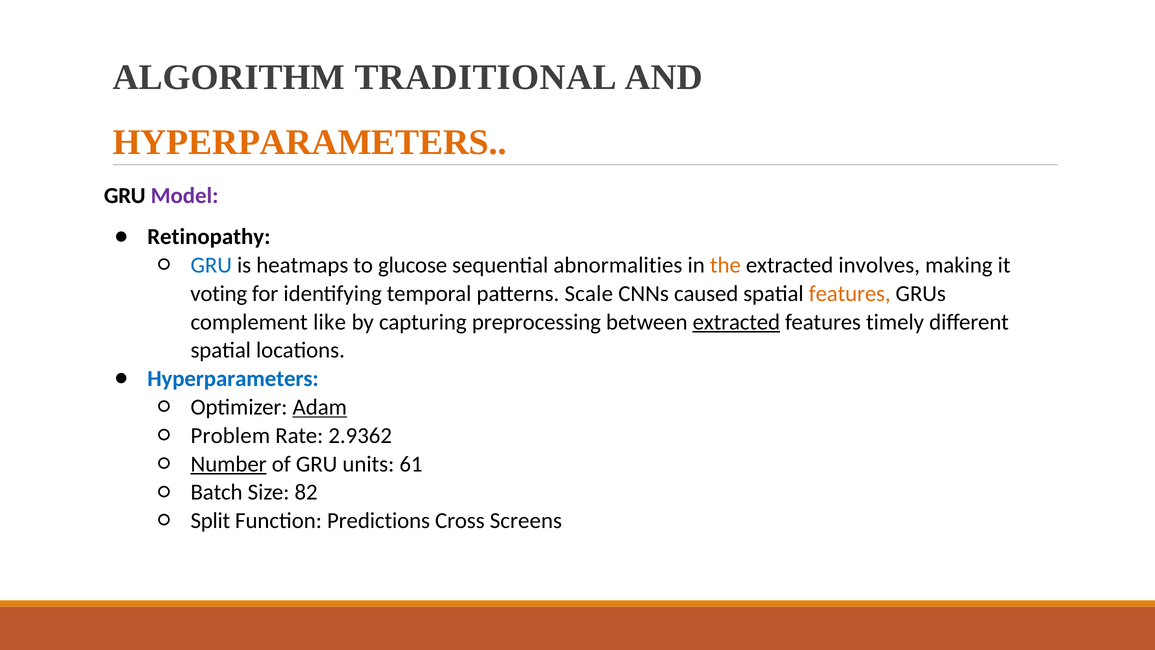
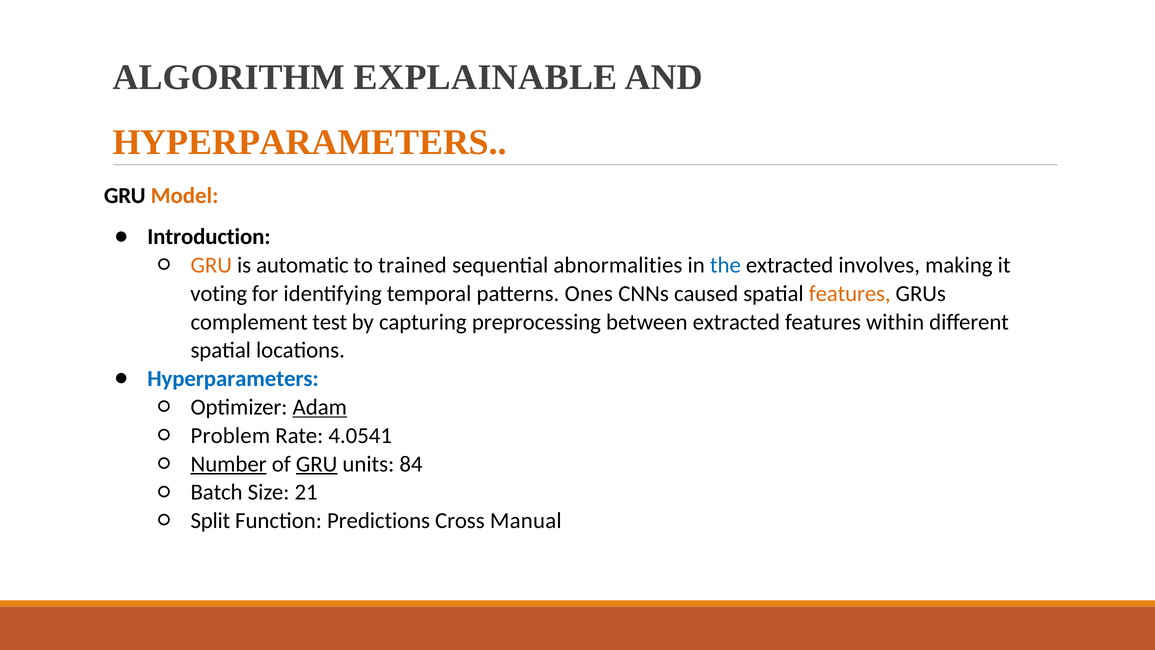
TRADITIONAL: TRADITIONAL -> EXPLAINABLE
Model colour: purple -> orange
Retinopathy: Retinopathy -> Introduction
GRU at (211, 265) colour: blue -> orange
heatmaps: heatmaps -> automatic
glucose: glucose -> trained
the colour: orange -> blue
Scale: Scale -> Ones
like: like -> test
extracted at (736, 322) underline: present -> none
timely: timely -> within
2.9362: 2.9362 -> 4.0541
GRU at (317, 464) underline: none -> present
61: 61 -> 84
82: 82 -> 21
Screens: Screens -> Manual
